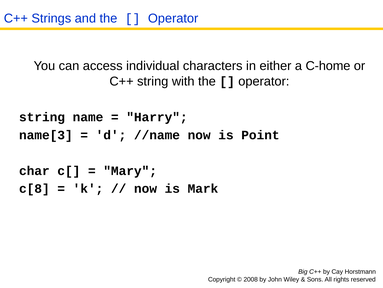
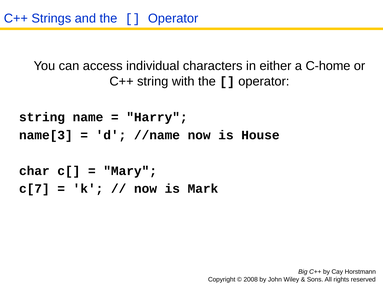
Point: Point -> House
c[8: c[8 -> c[7
